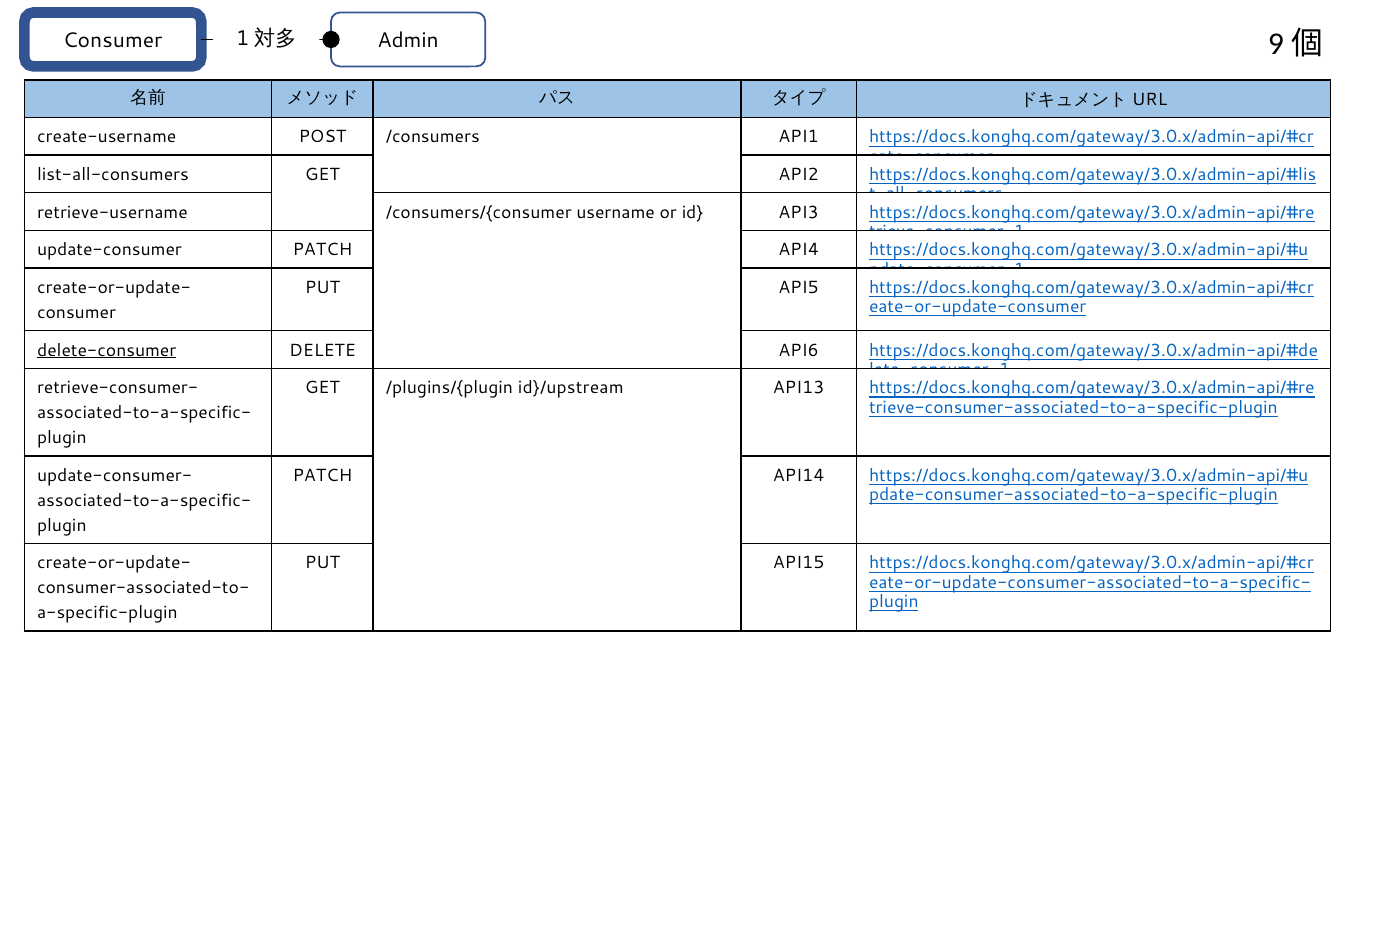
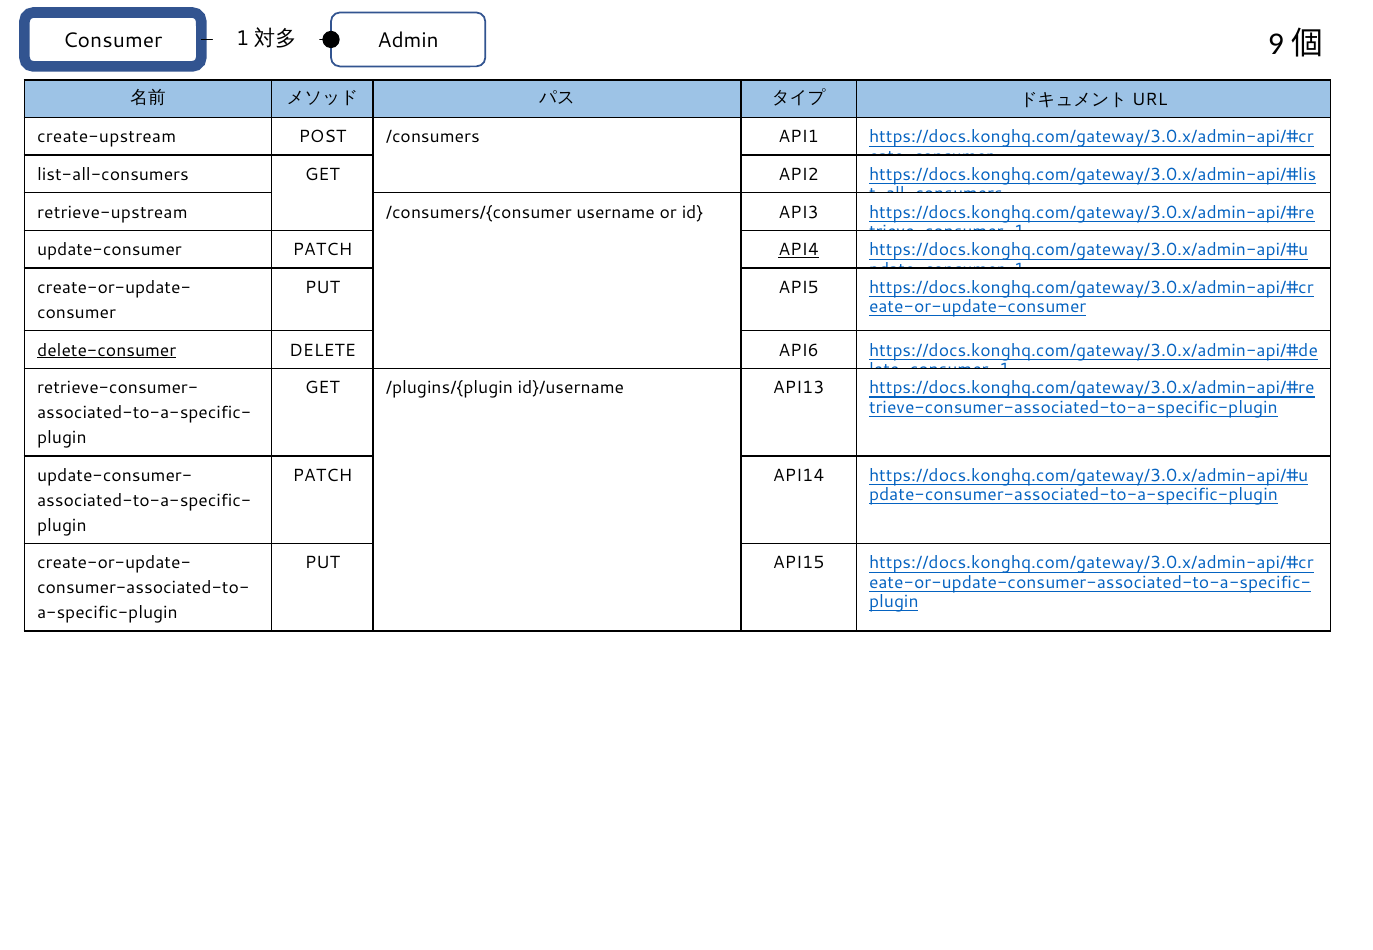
create-username: create-username -> create-upstream
retrieve-username: retrieve-username -> retrieve-upstream
API4 underline: none -> present
id}/upstream: id}/upstream -> id}/username
